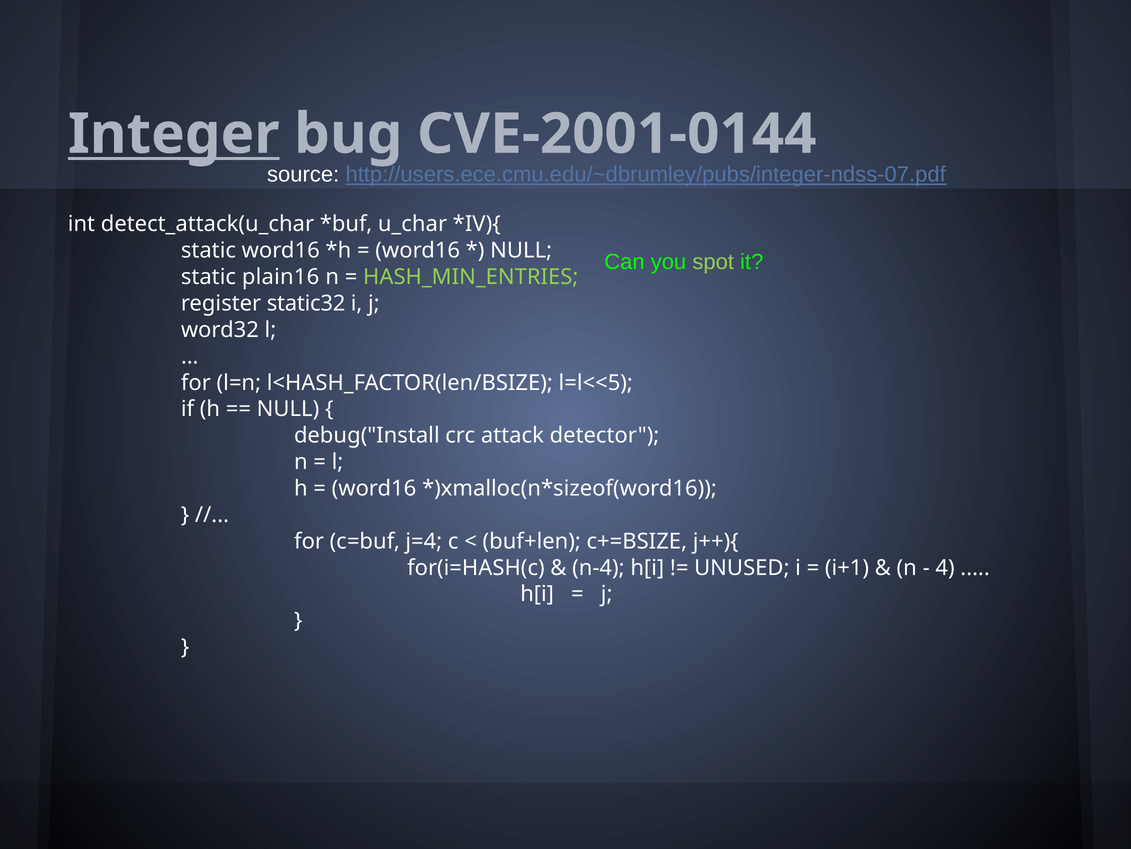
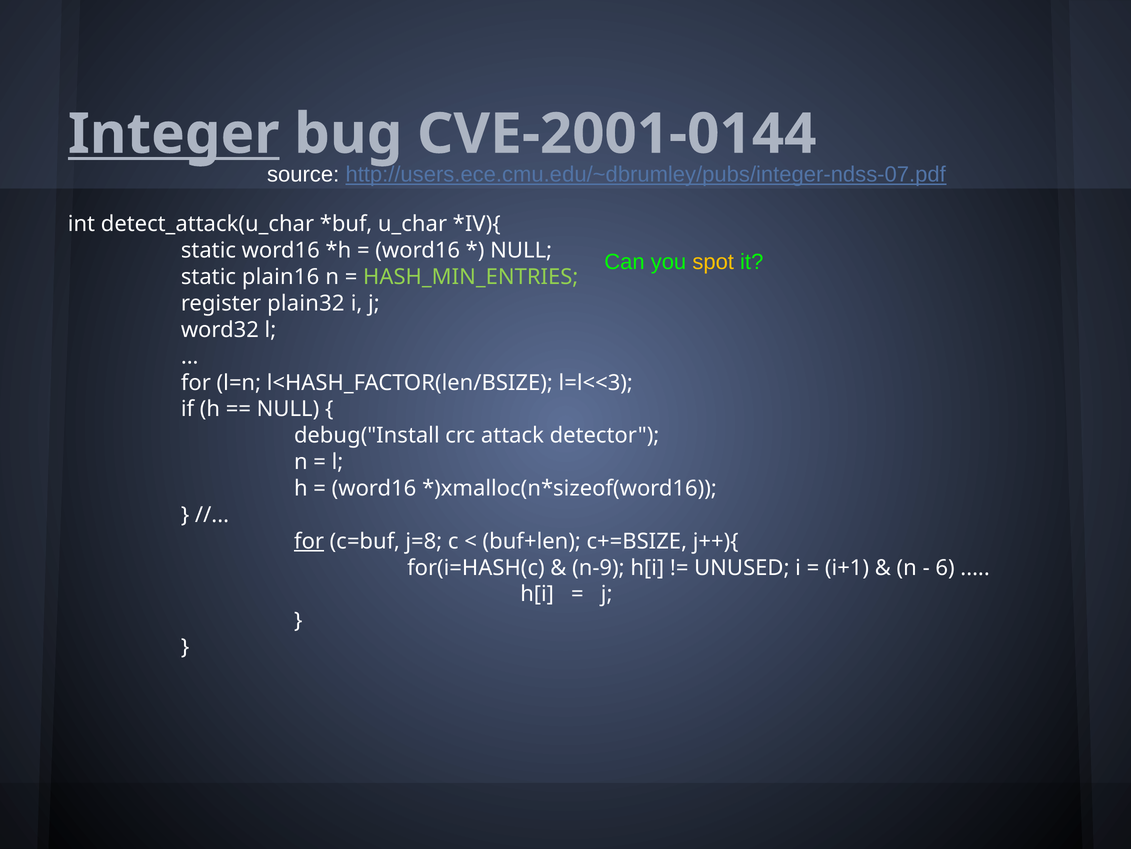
spot colour: light green -> yellow
static32: static32 -> plain32
l=l<<5: l=l<<5 -> l=l<<3
for at (309, 541) underline: none -> present
j=4: j=4 -> j=8
n-4: n-4 -> n-9
4: 4 -> 6
